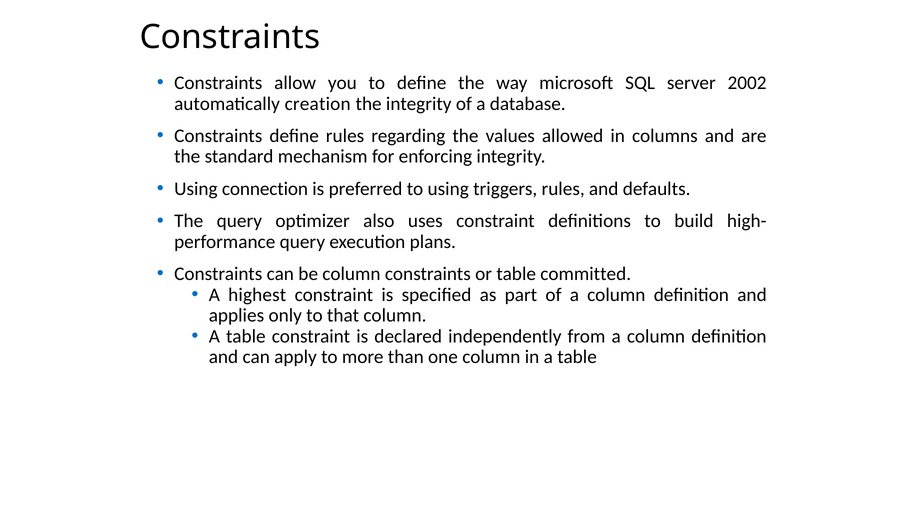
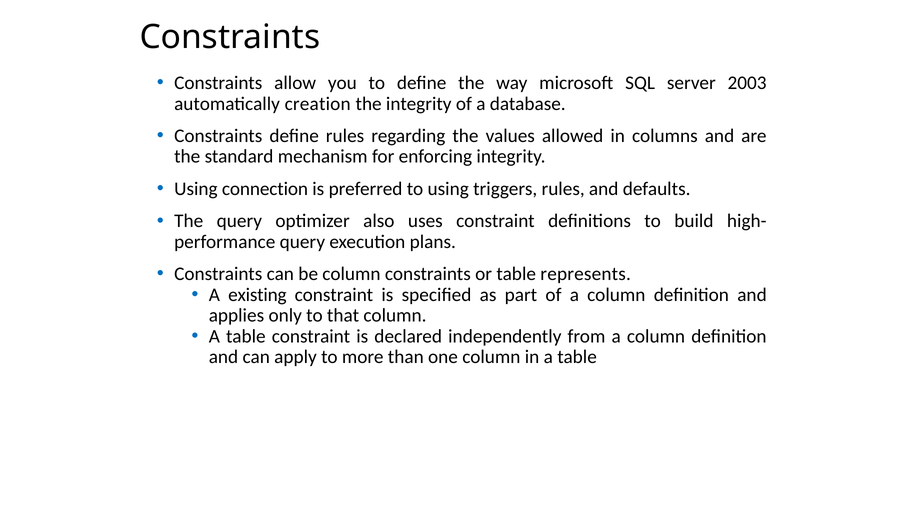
2002: 2002 -> 2003
committed: committed -> represents
highest: highest -> existing
